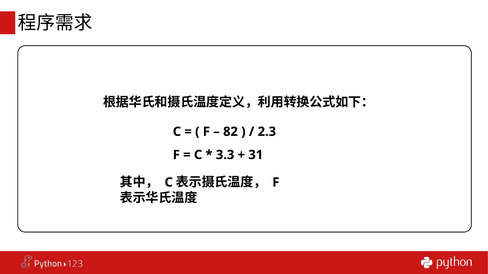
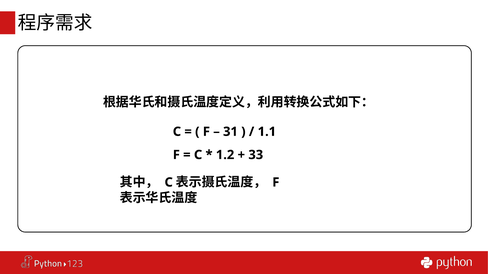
82: 82 -> 31
2.3: 2.3 -> 1.1
3.3: 3.3 -> 1.2
31: 31 -> 33
